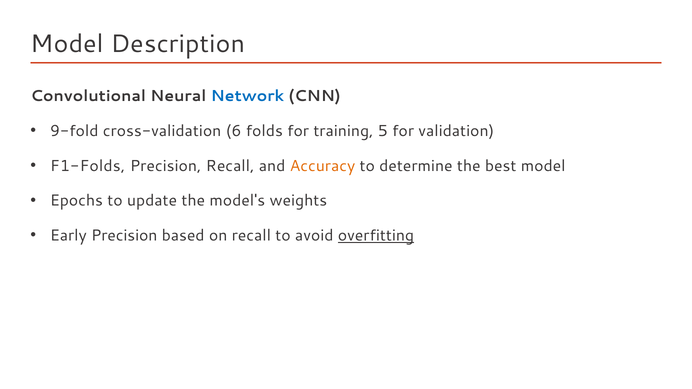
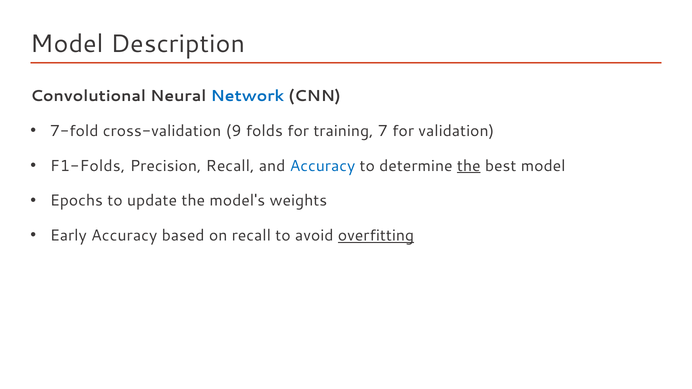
9-fold: 9-fold -> 7-fold
6: 6 -> 9
5: 5 -> 7
Accuracy at (322, 166) colour: orange -> blue
the at (469, 166) underline: none -> present
Early Precision: Precision -> Accuracy
